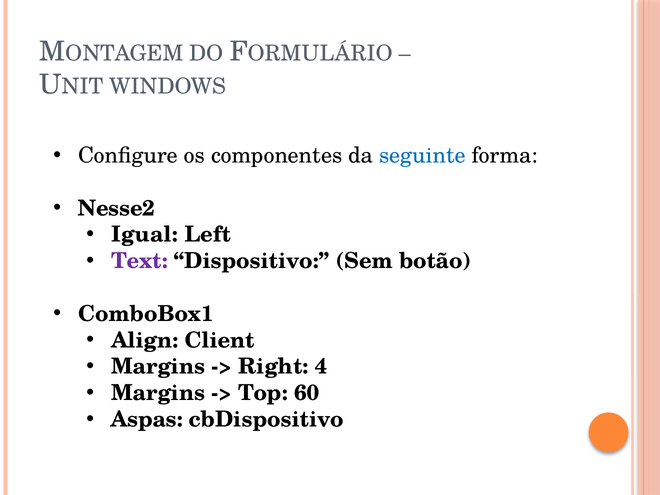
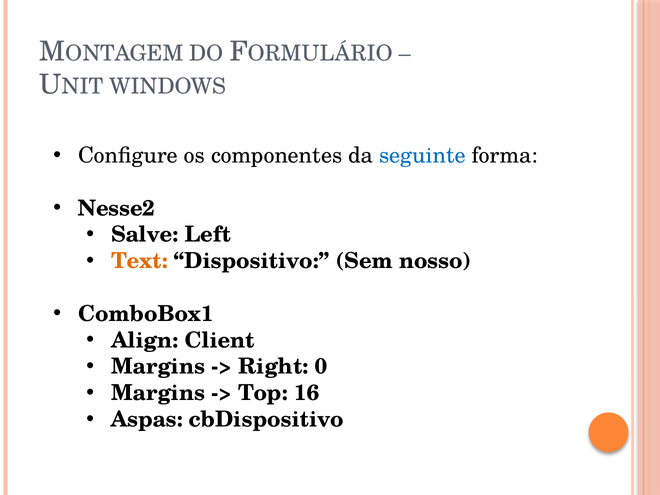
Igual: Igual -> Salve
Text colour: purple -> orange
botão: botão -> nosso
4: 4 -> 0
60: 60 -> 16
